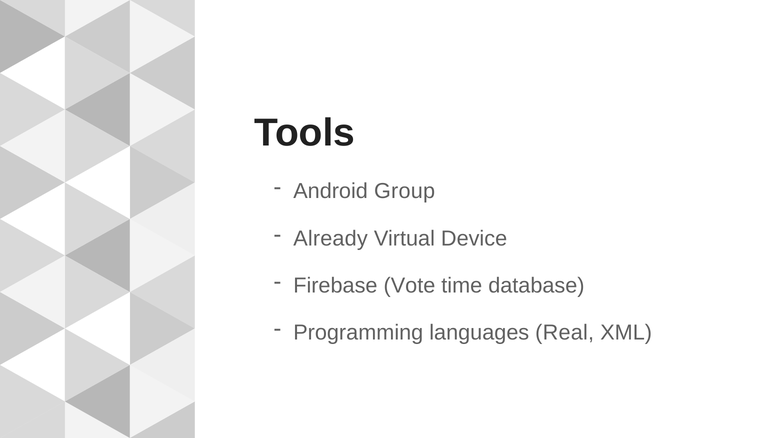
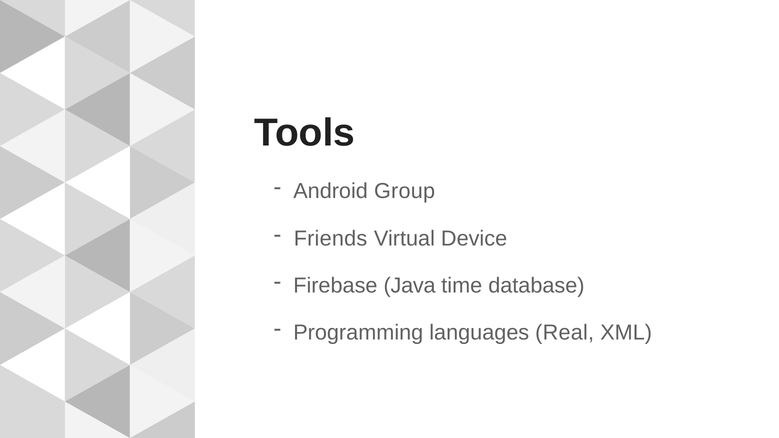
Already: Already -> Friends
Vote: Vote -> Java
